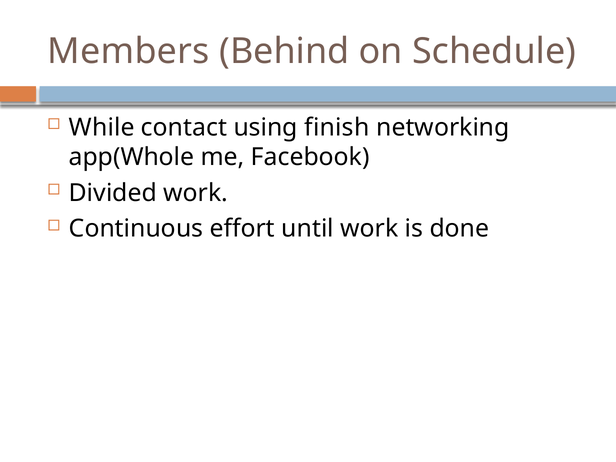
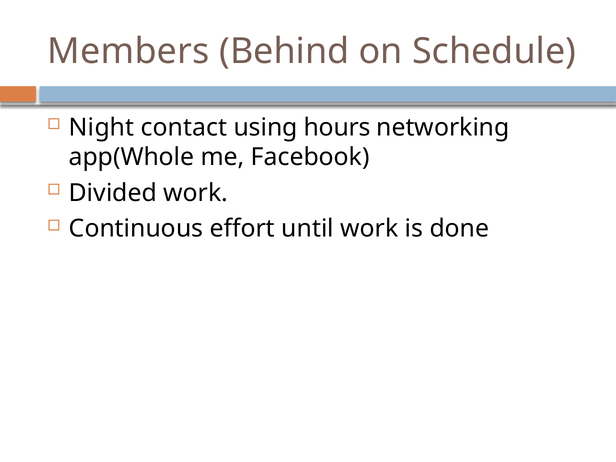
While: While -> Night
finish: finish -> hours
